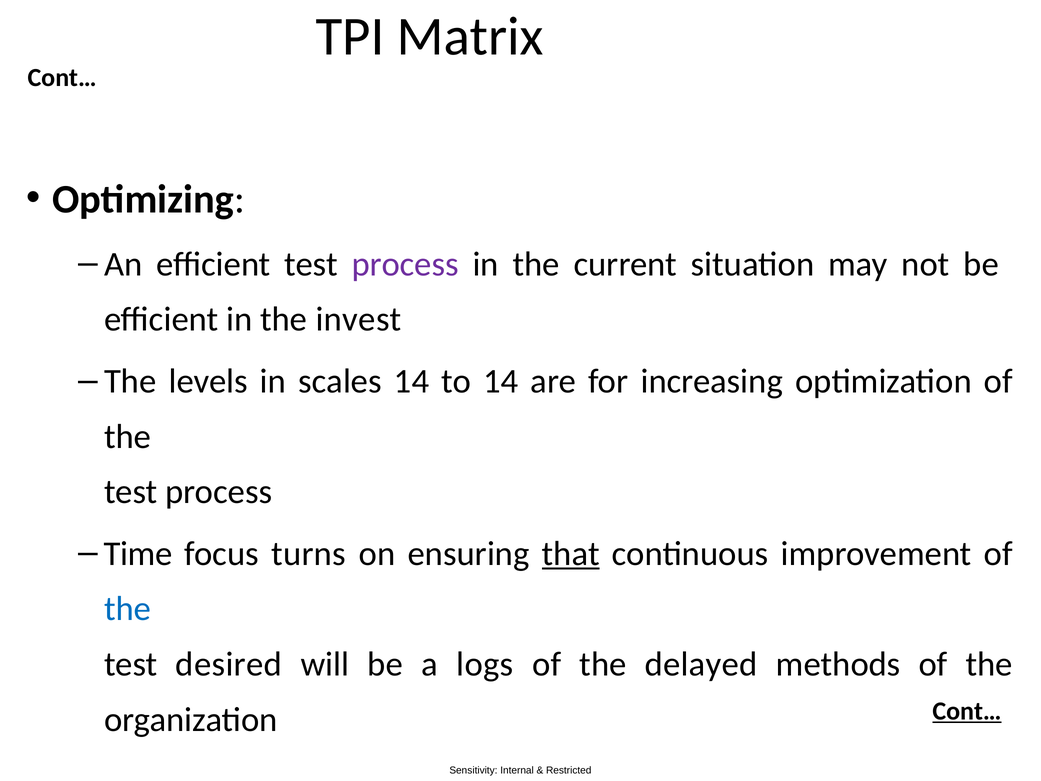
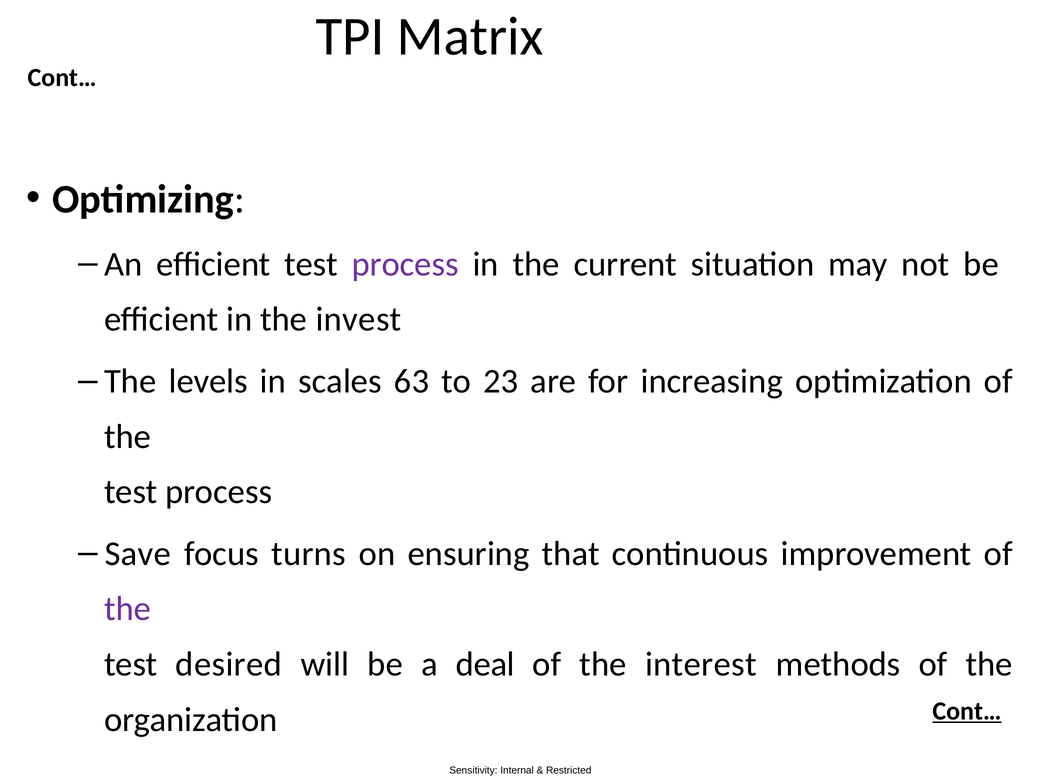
scales 14: 14 -> 63
to 14: 14 -> 23
Time: Time -> Save
that underline: present -> none
the at (128, 609) colour: blue -> purple
logs: logs -> deal
delayed: delayed -> interest
